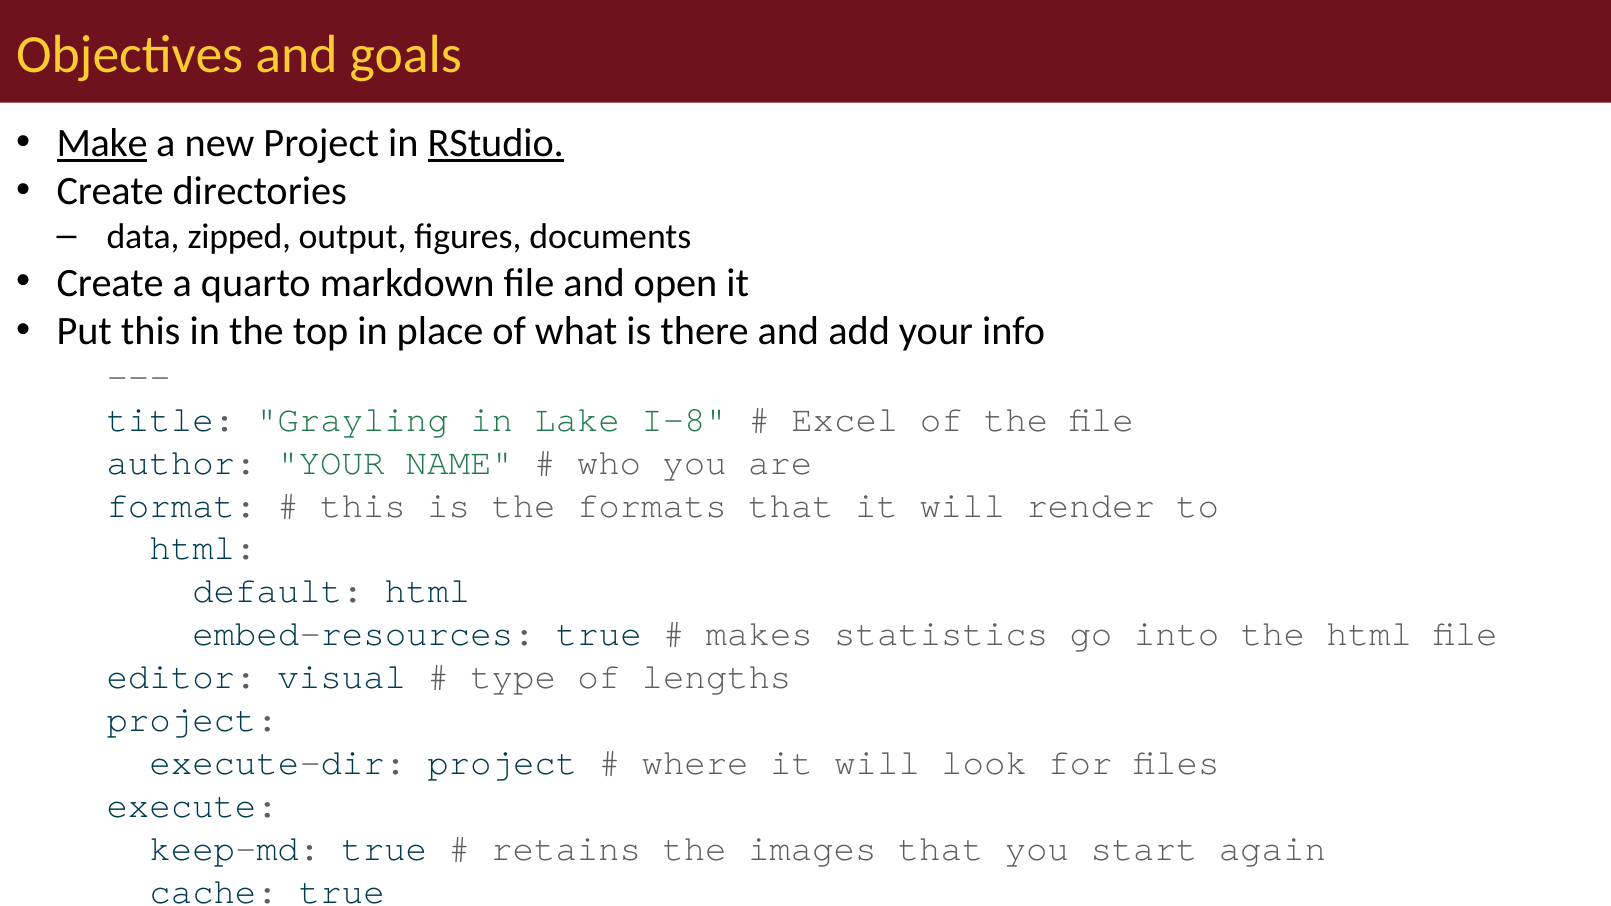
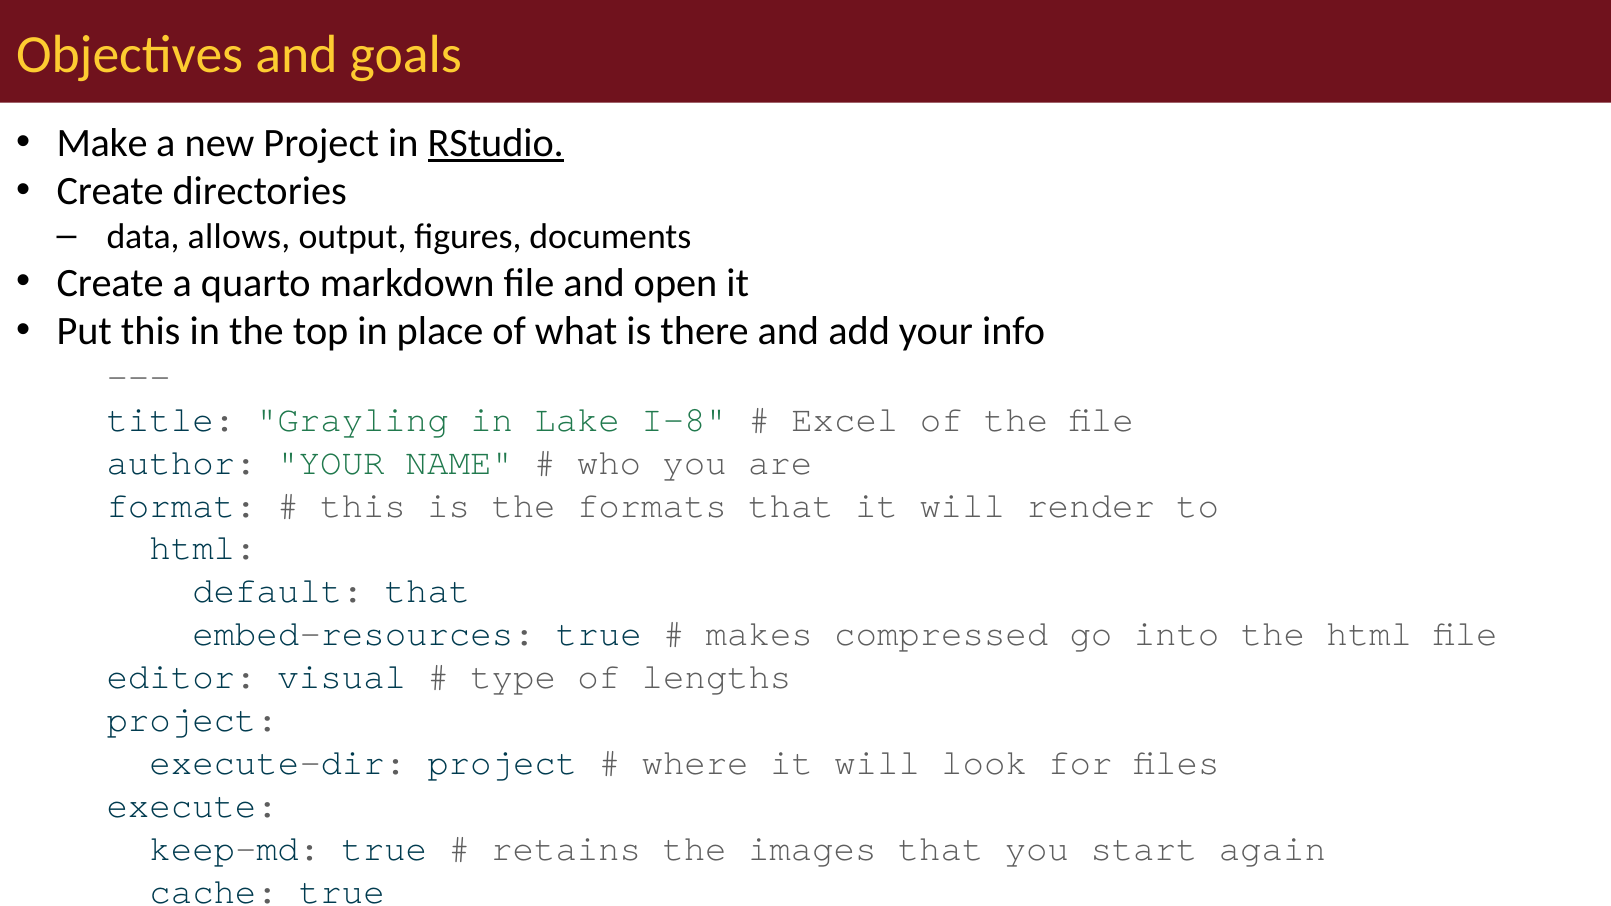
Make underline: present -> none
zipped: zipped -> allows
default html: html -> that
statistics: statistics -> compressed
